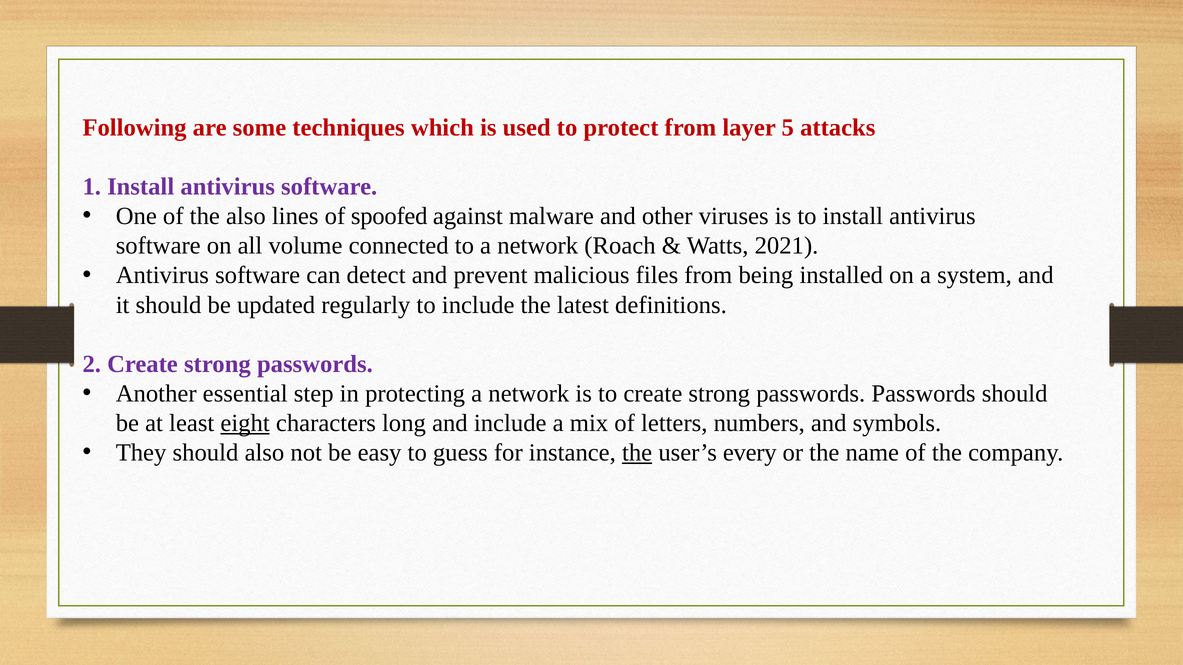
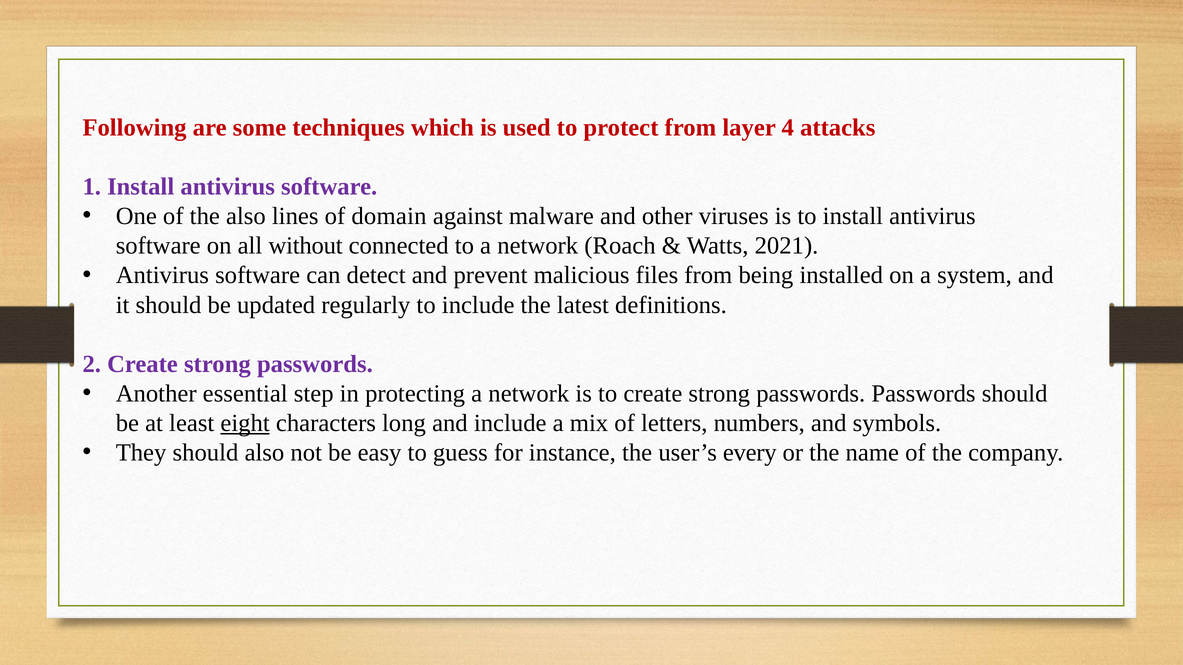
5: 5 -> 4
spoofed: spoofed -> domain
volume: volume -> without
the at (637, 453) underline: present -> none
